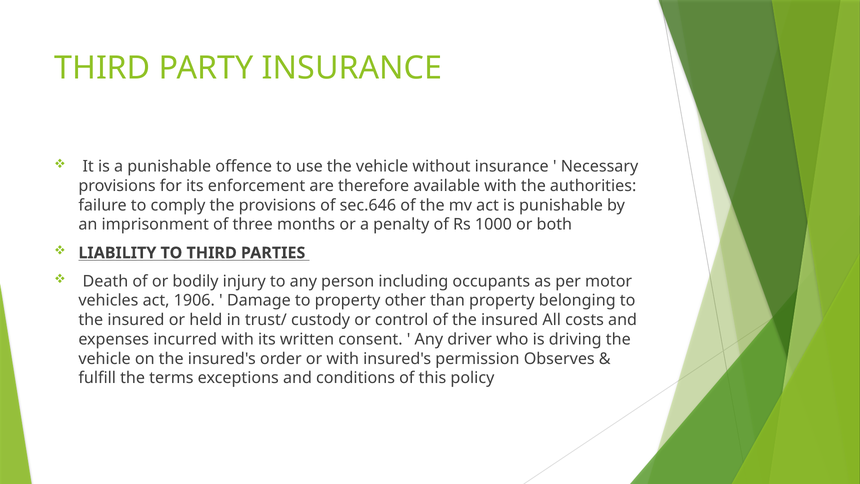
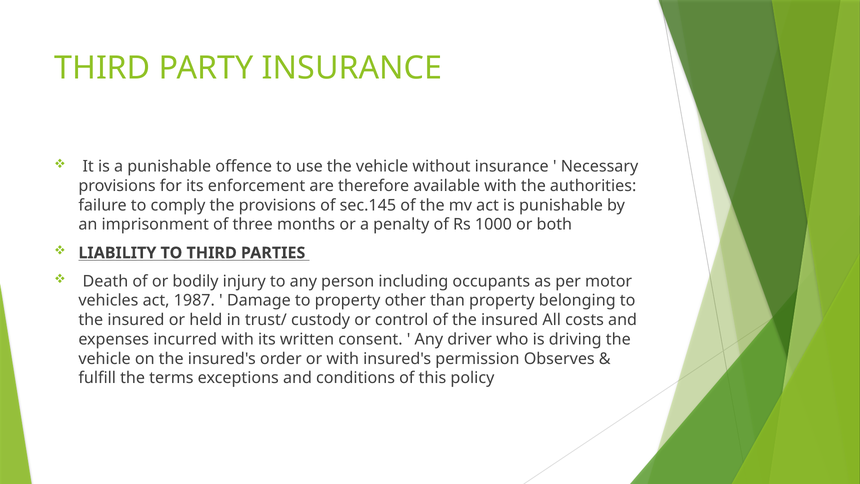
sec.646: sec.646 -> sec.145
1906: 1906 -> 1987
